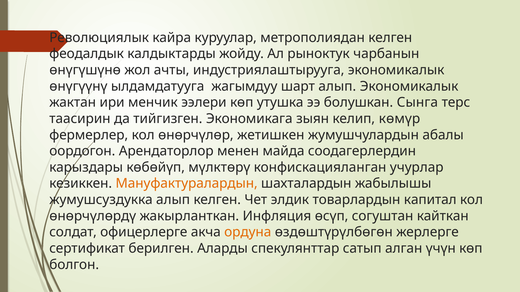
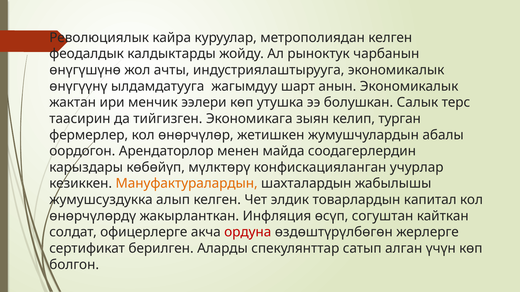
шарт алып: алып -> анын
Сынга: Сынга -> Салык
көмүр: көмүр -> турган
ордуна colour: orange -> red
